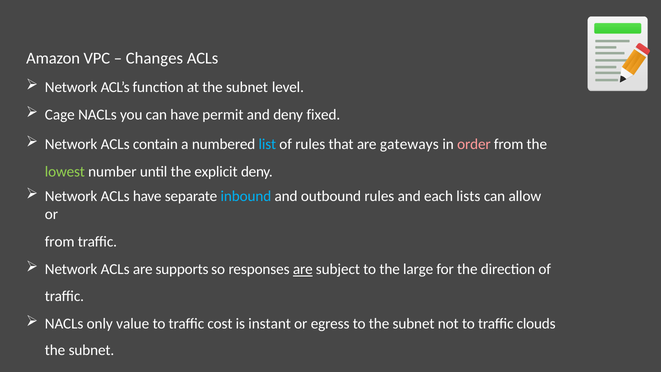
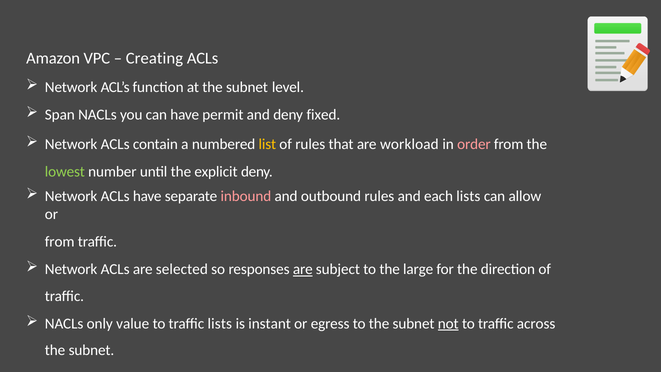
Changes: Changes -> Creating
Cage: Cage -> Span
list colour: light blue -> yellow
gateways: gateways -> workload
inbound colour: light blue -> pink
supports: supports -> selected
traffic cost: cost -> lists
not underline: none -> present
clouds: clouds -> across
